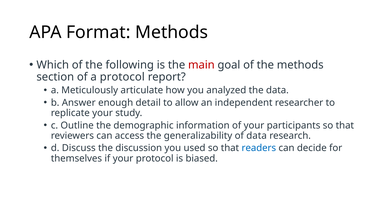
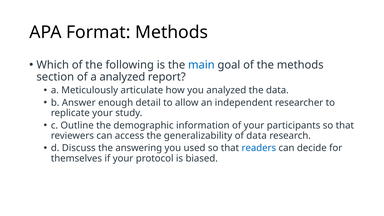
main colour: red -> blue
a protocol: protocol -> analyzed
discussion: discussion -> answering
